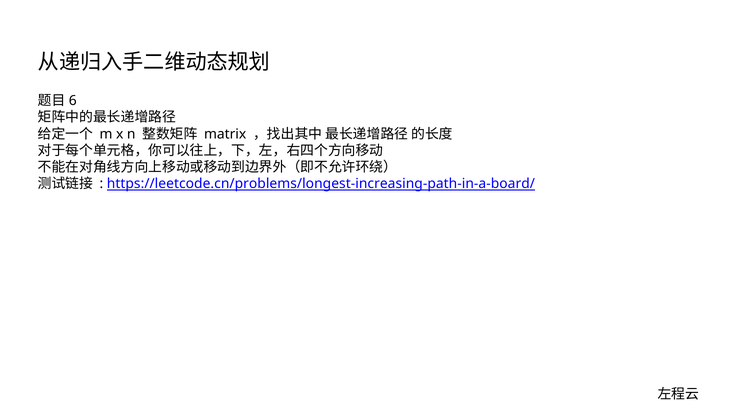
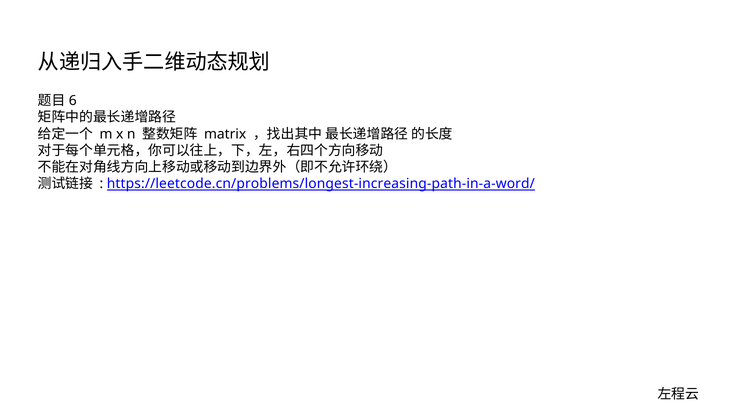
https://leetcode.cn/problems/longest-increasing-path-in-a-board/: https://leetcode.cn/problems/longest-increasing-path-in-a-board/ -> https://leetcode.cn/problems/longest-increasing-path-in-a-word/
